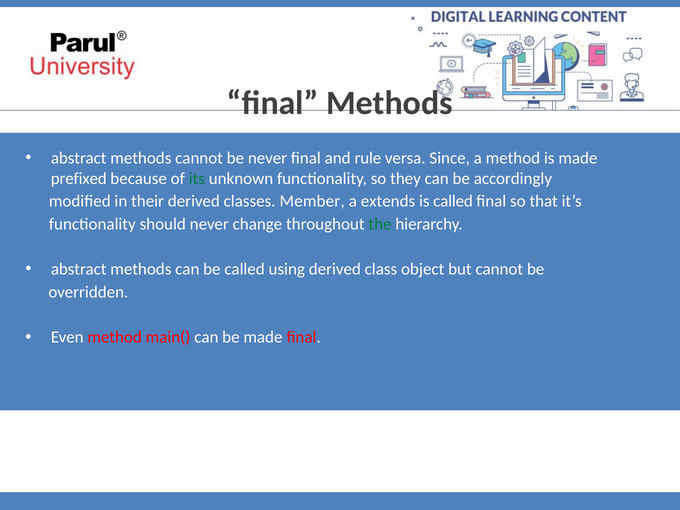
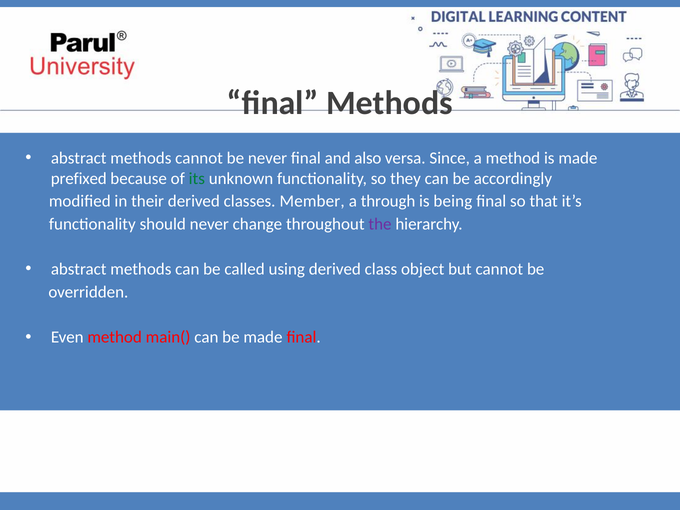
rule: rule -> also
extends: extends -> through
is called: called -> being
the colour: green -> purple
